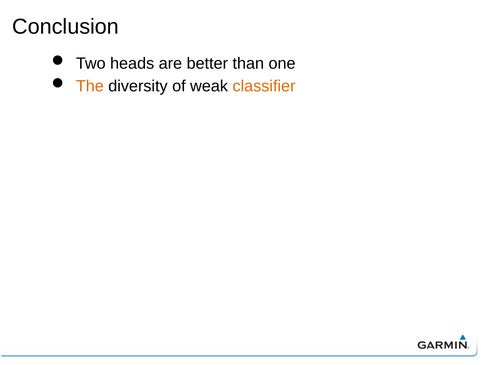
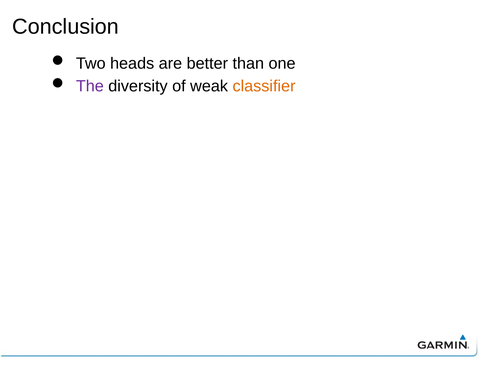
The colour: orange -> purple
